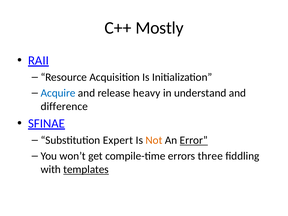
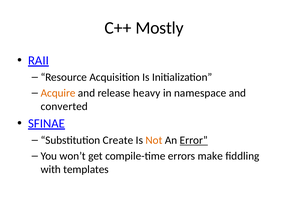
Acquire colour: blue -> orange
understand: understand -> namespace
difference: difference -> converted
Expert: Expert -> Create
three: three -> make
templates underline: present -> none
